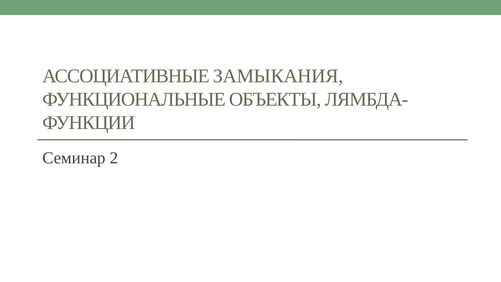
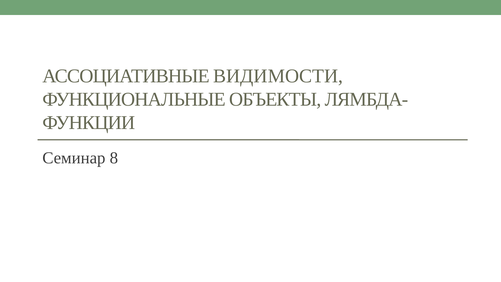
ЗАМЫКАНИЯ: ЗАМЫКАНИЯ -> ВИДИМОСТИ
2: 2 -> 8
